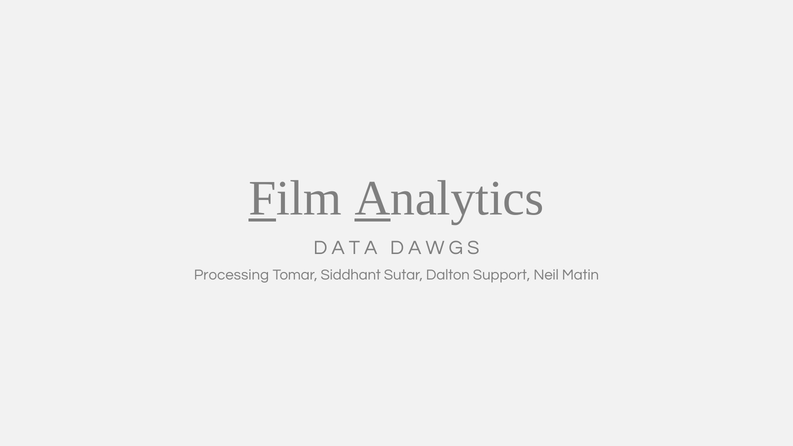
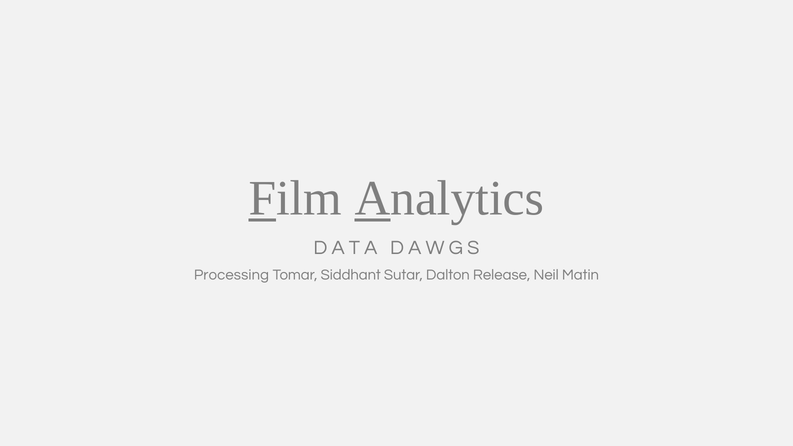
Support: Support -> Release
